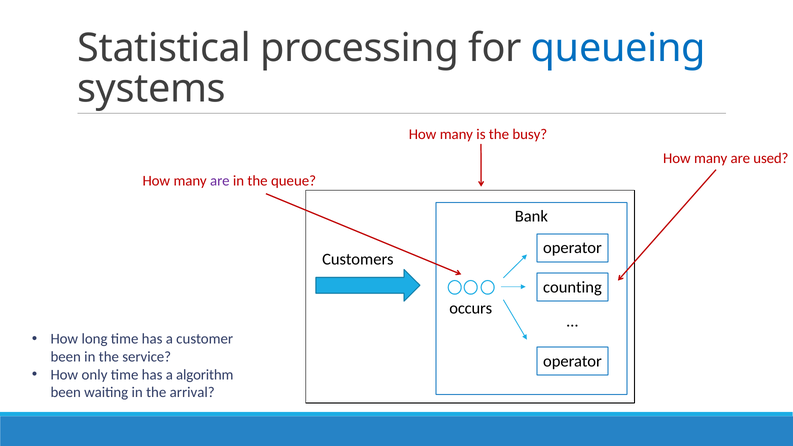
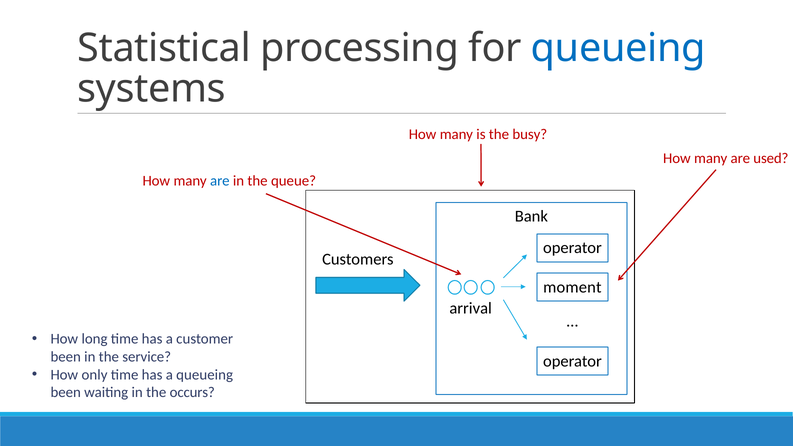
are at (220, 181) colour: purple -> blue
counting: counting -> moment
occurs: occurs -> arrival
a algorithm: algorithm -> queueing
arrival: arrival -> occurs
